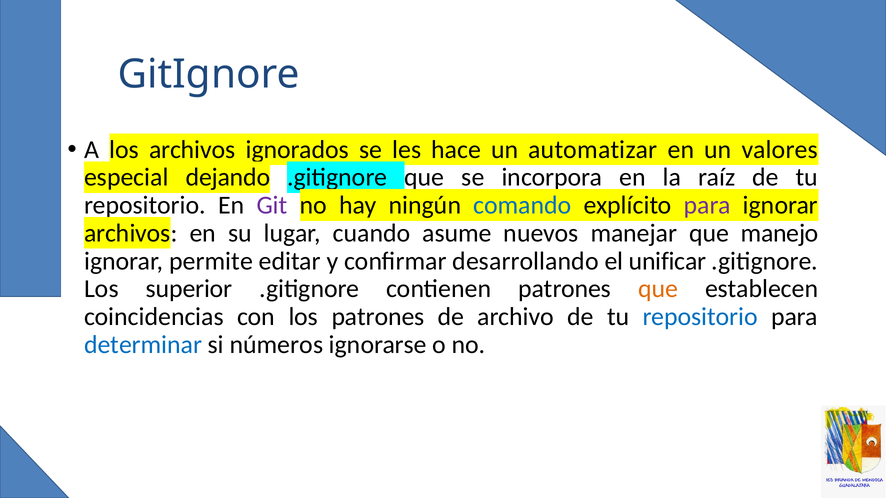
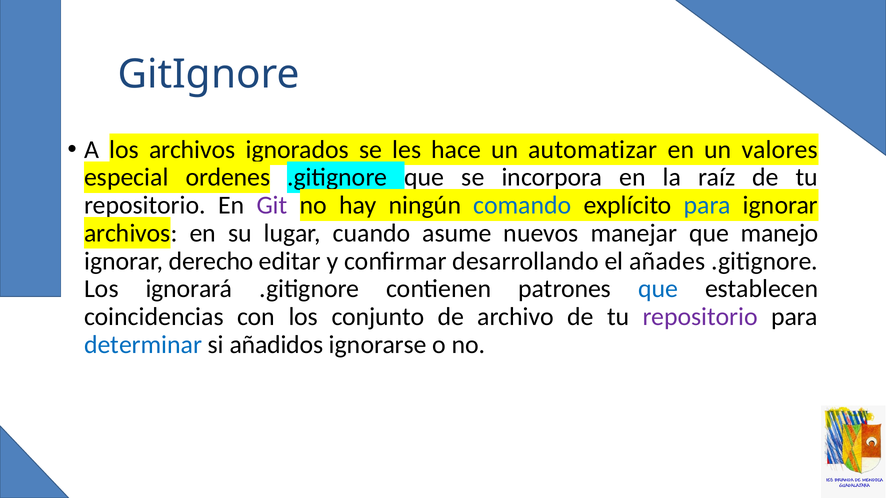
dejando: dejando -> ordenes
para at (707, 205) colour: purple -> blue
permite: permite -> derecho
unificar: unificar -> añades
superior: superior -> ignorará
que at (658, 289) colour: orange -> blue
los patrones: patrones -> conjunto
repositorio at (700, 317) colour: blue -> purple
números: números -> añadidos
